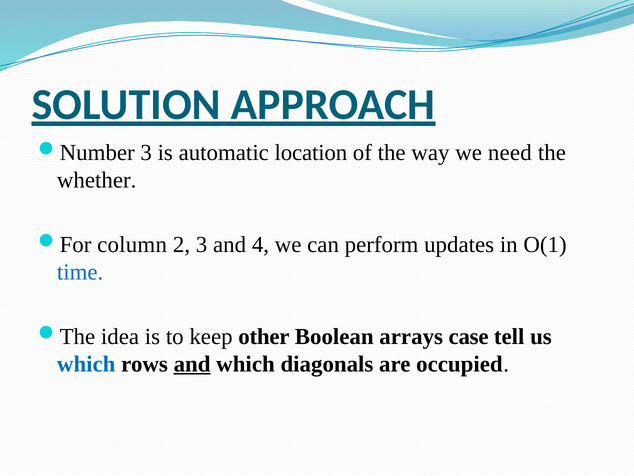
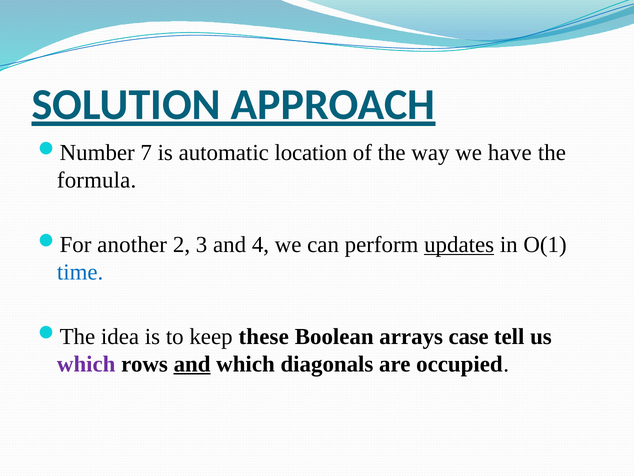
3 at (146, 153): 3 -> 7
need: need -> have
whether: whether -> formula
column: column -> another
updates underline: none -> present
other: other -> these
which at (86, 364) colour: blue -> purple
